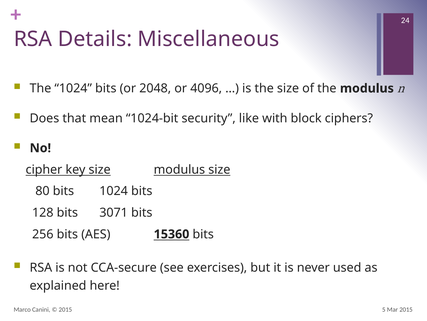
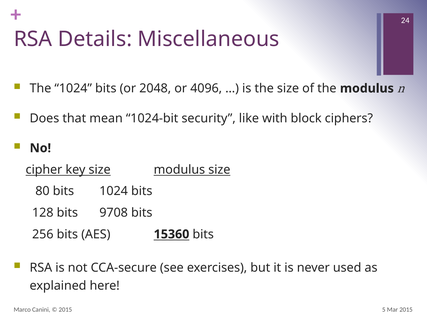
3071: 3071 -> 9708
